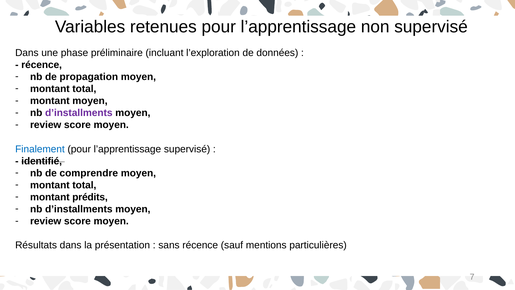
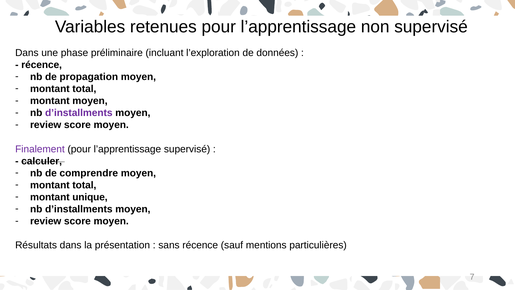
Finalement colour: blue -> purple
identifié: identifié -> calculer
prédits: prédits -> unique
